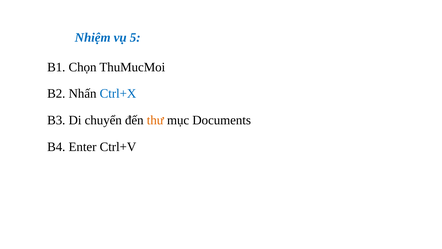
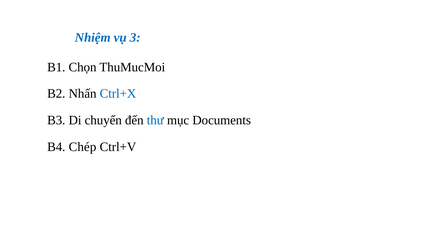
5: 5 -> 3
thư colour: orange -> blue
Enter: Enter -> Chép
